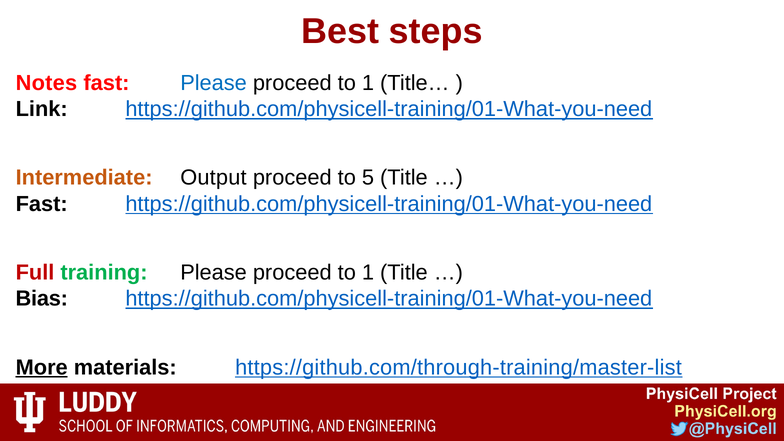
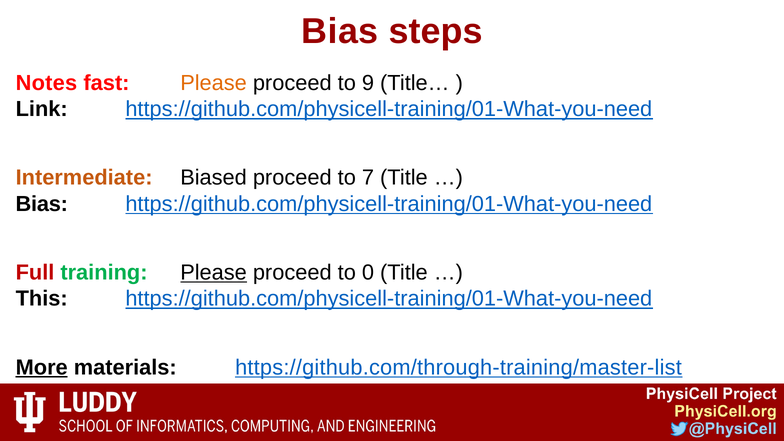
Best at (340, 32): Best -> Bias
Please at (214, 83) colour: blue -> orange
1 at (368, 83): 1 -> 9
Output: Output -> Biased
5: 5 -> 7
Fast at (42, 204): Fast -> Bias
Please at (214, 273) underline: none -> present
1 at (368, 273): 1 -> 0
Bias: Bias -> This
